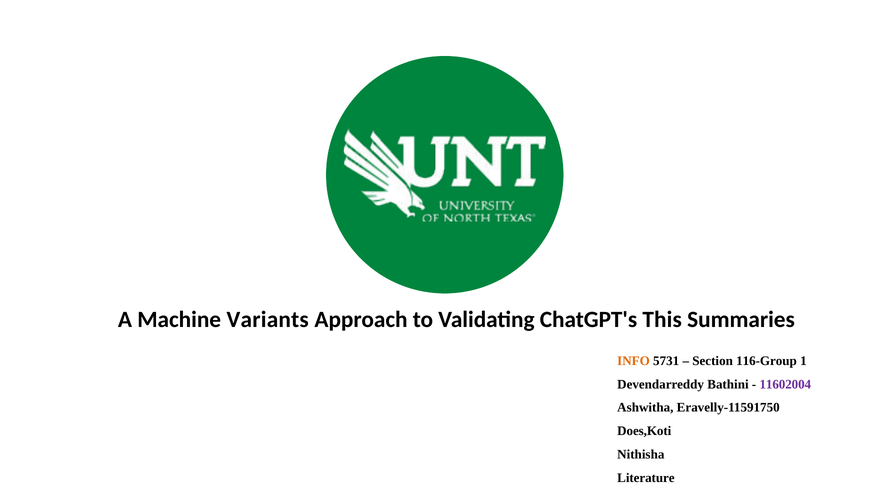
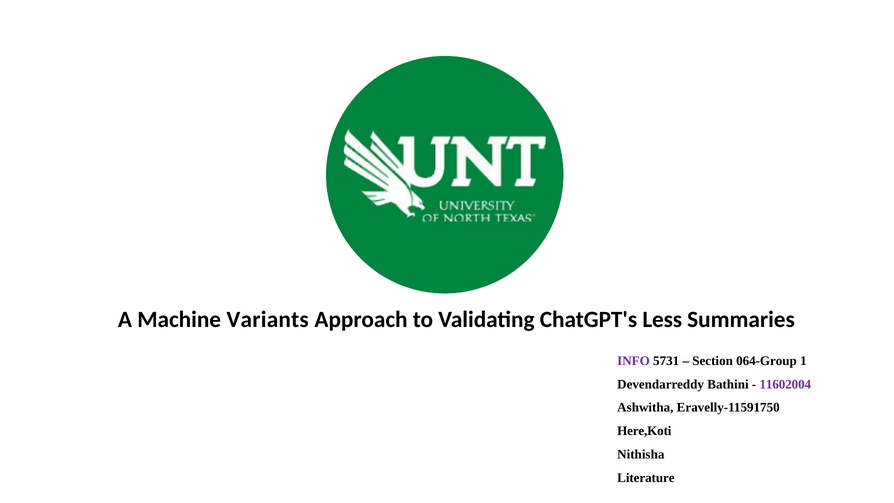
This: This -> Less
INFO colour: orange -> purple
116-Group: 116-Group -> 064-Group
Does,Koti: Does,Koti -> Here,Koti
